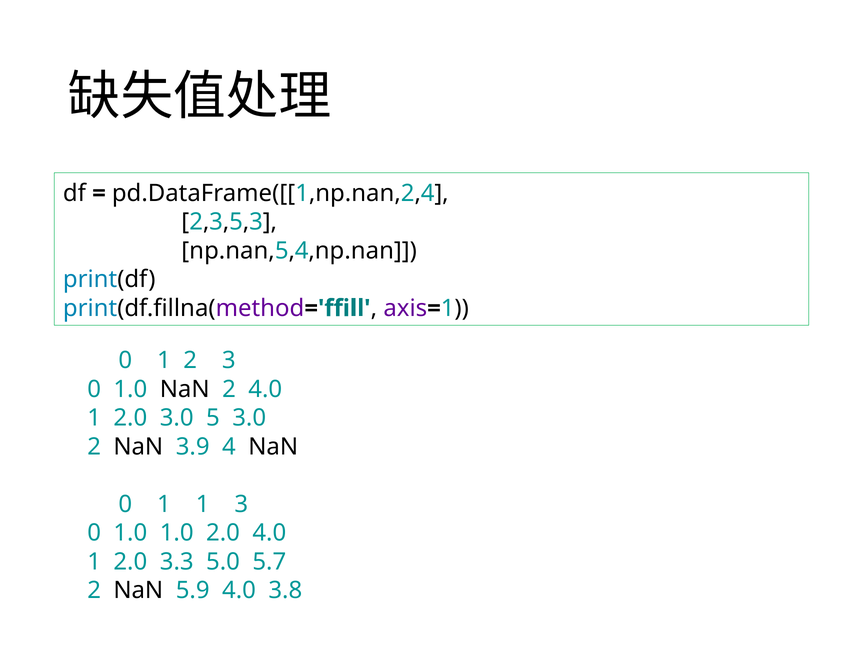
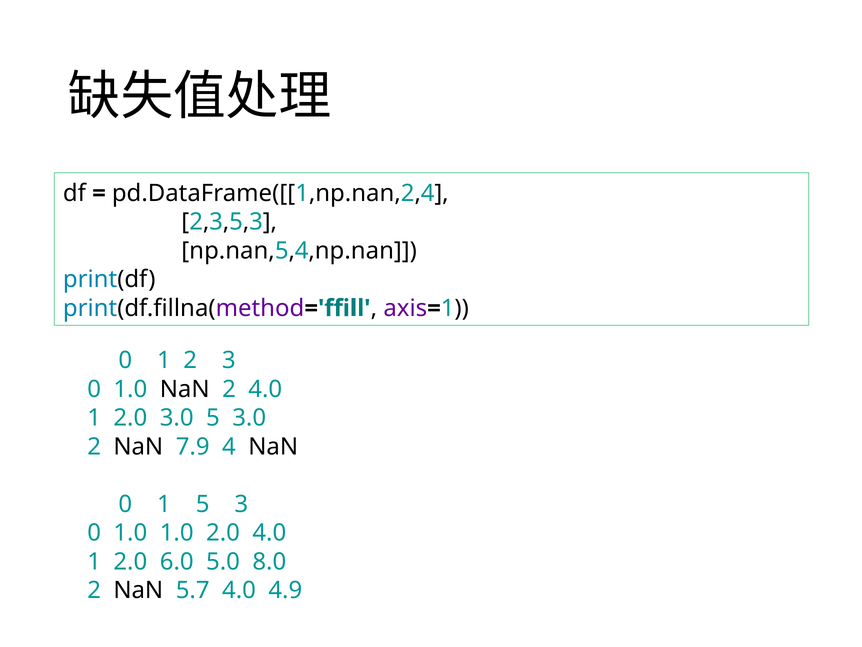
3.9: 3.9 -> 7.9
1 1: 1 -> 5
3.3: 3.3 -> 6.0
5.7: 5.7 -> 8.0
5.9: 5.9 -> 5.7
3.8: 3.8 -> 4.9
